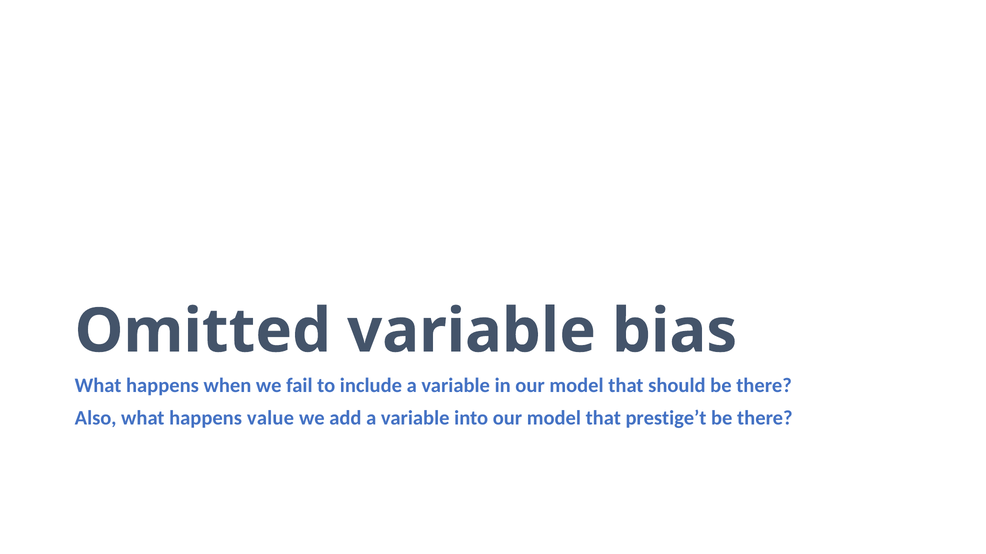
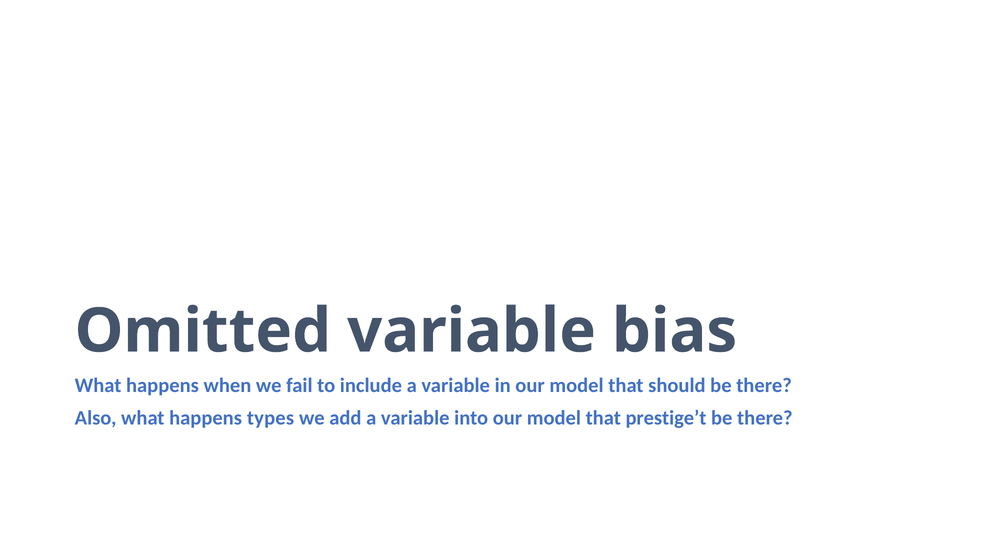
value: value -> types
